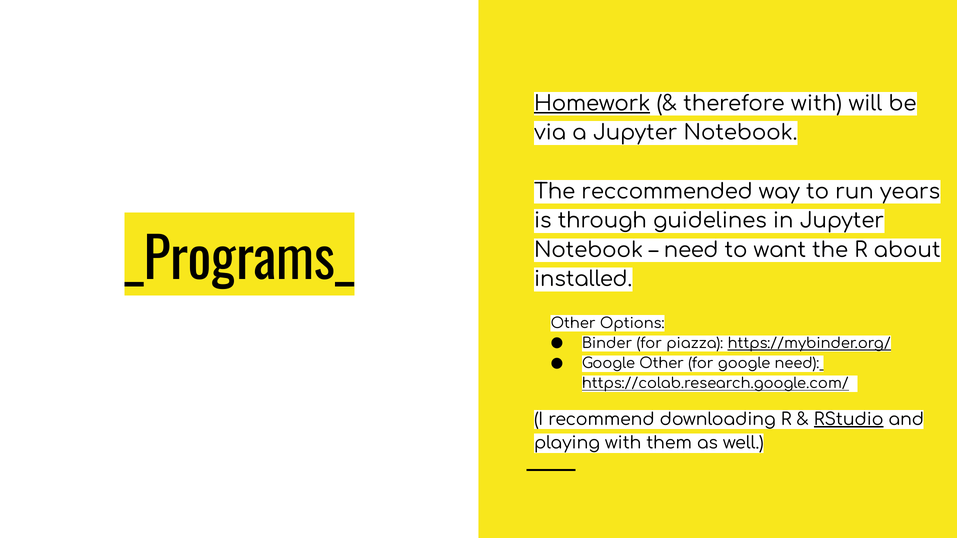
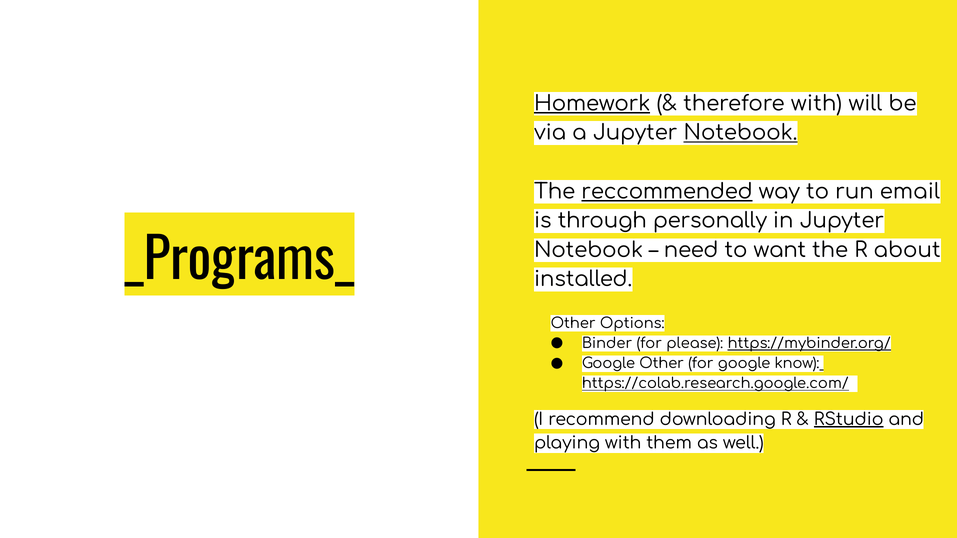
Notebook at (740, 133) underline: none -> present
reccommended underline: none -> present
years: years -> email
guidelines: guidelines -> personally
piazza: piazza -> please
google need: need -> know
